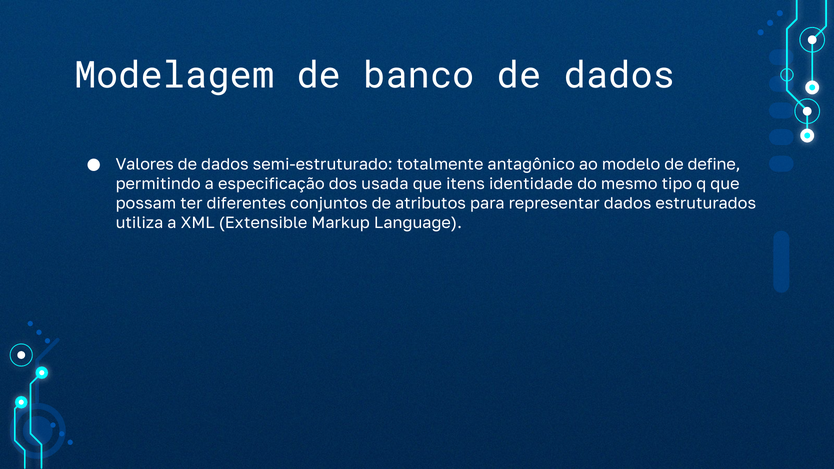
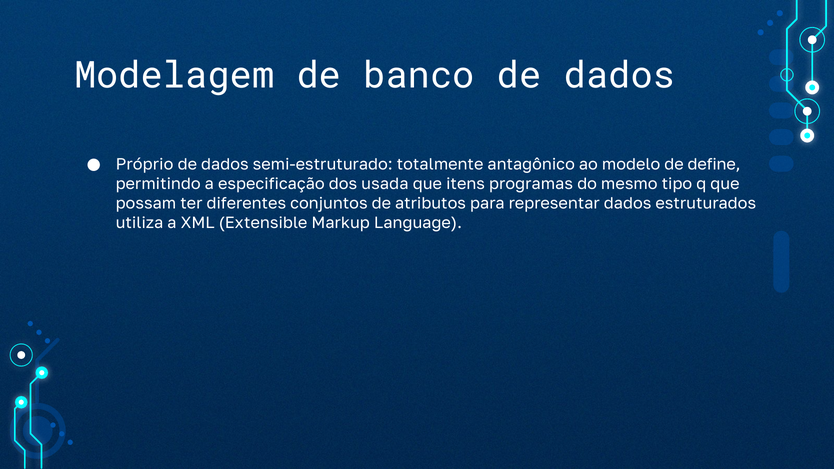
Valores: Valores -> Próprio
identidade: identidade -> programas
